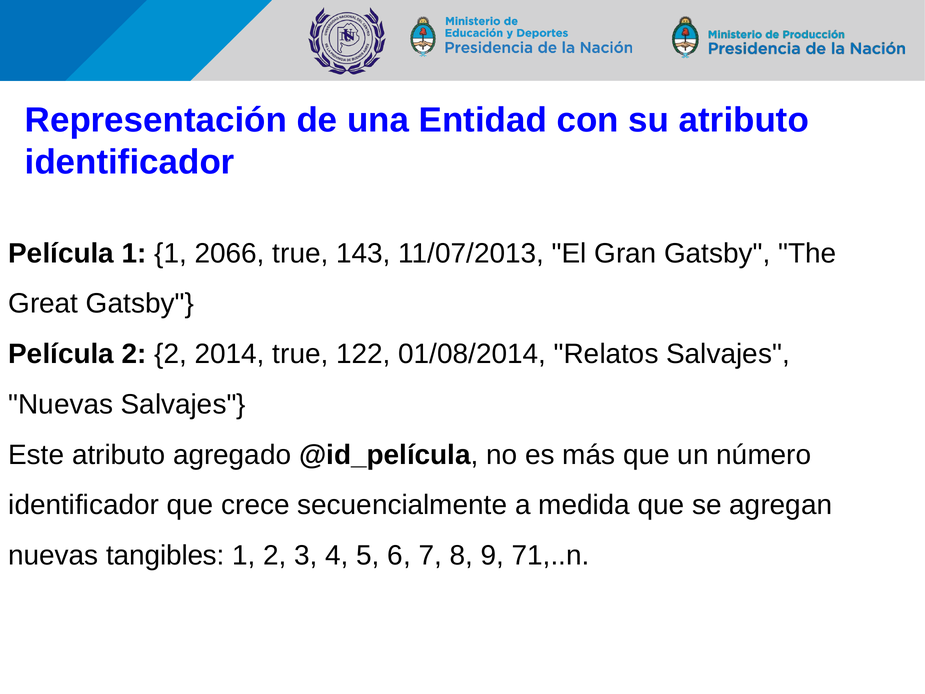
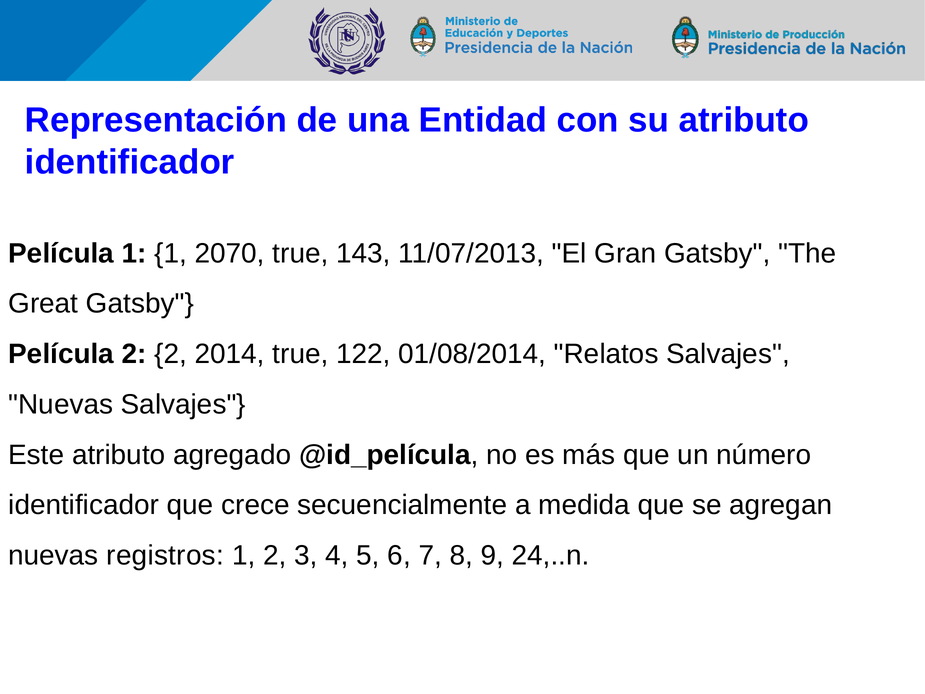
2066: 2066 -> 2070
tangibles: tangibles -> registros
71,..n: 71,..n -> 24,..n
